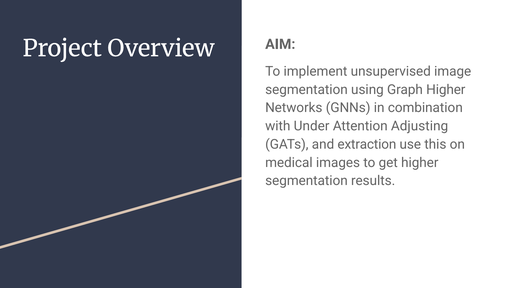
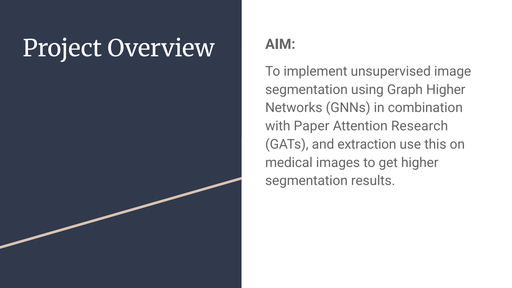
Under: Under -> Paper
Adjusting: Adjusting -> Research
